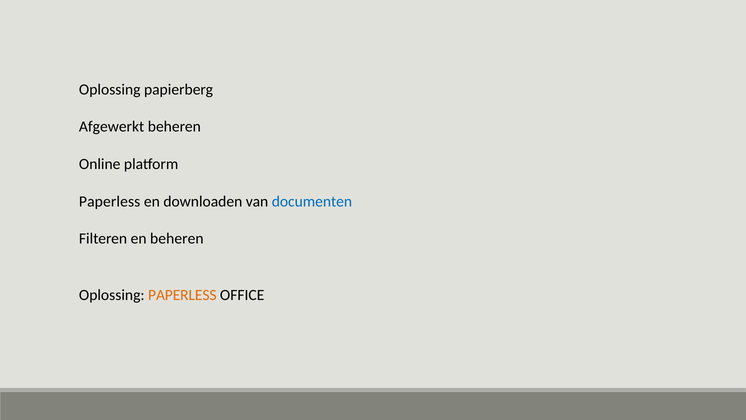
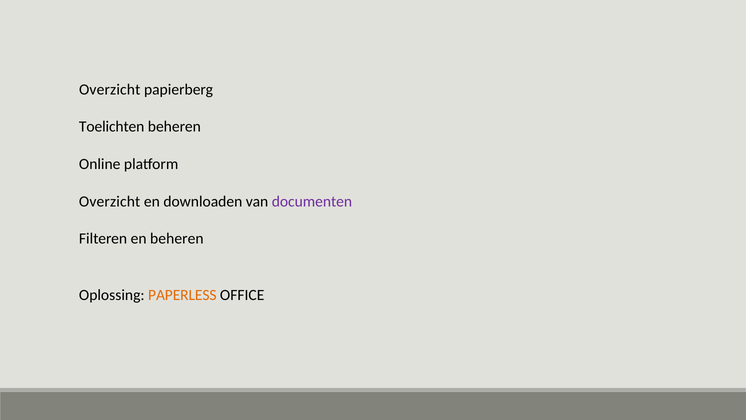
Oplossing at (110, 89): Oplossing -> Overzicht
Afgewerkt: Afgewerkt -> Toelichten
Paperless at (110, 201): Paperless -> Overzicht
documenten colour: blue -> purple
